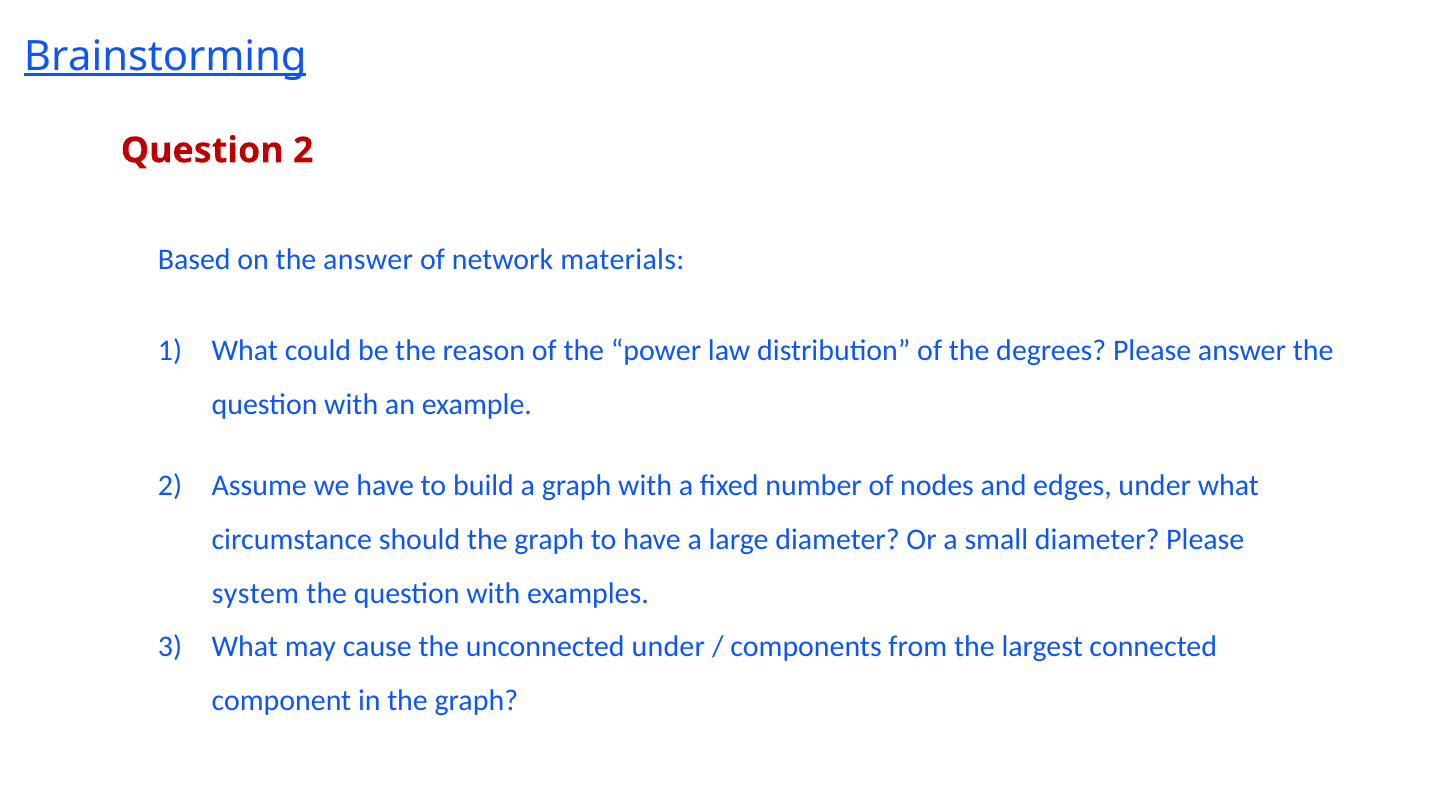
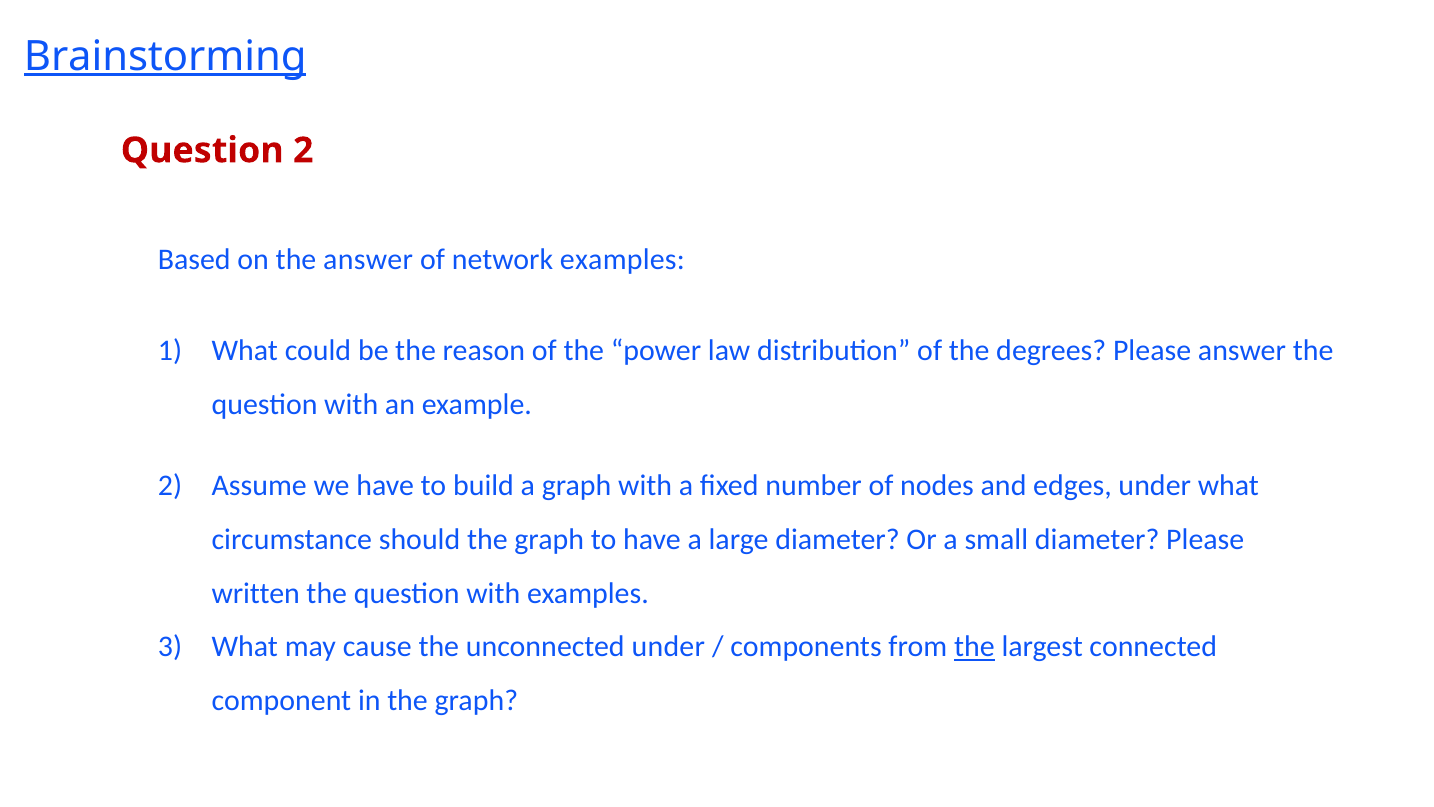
network materials: materials -> examples
system: system -> written
the at (974, 647) underline: none -> present
